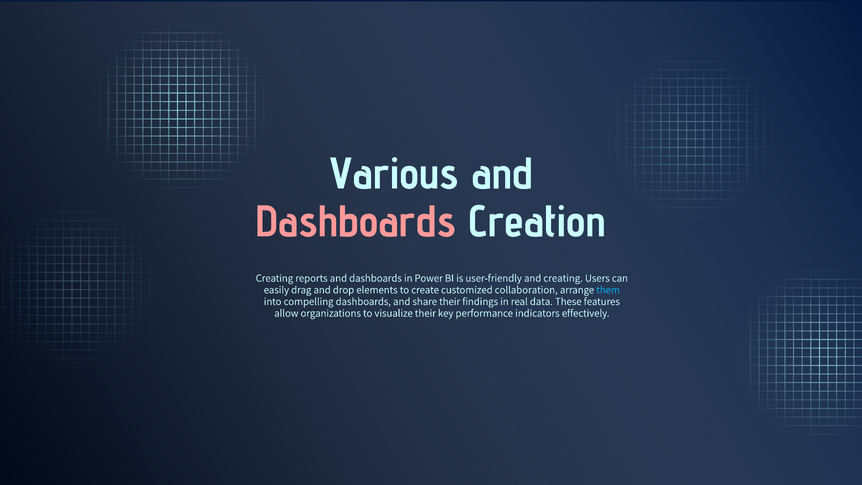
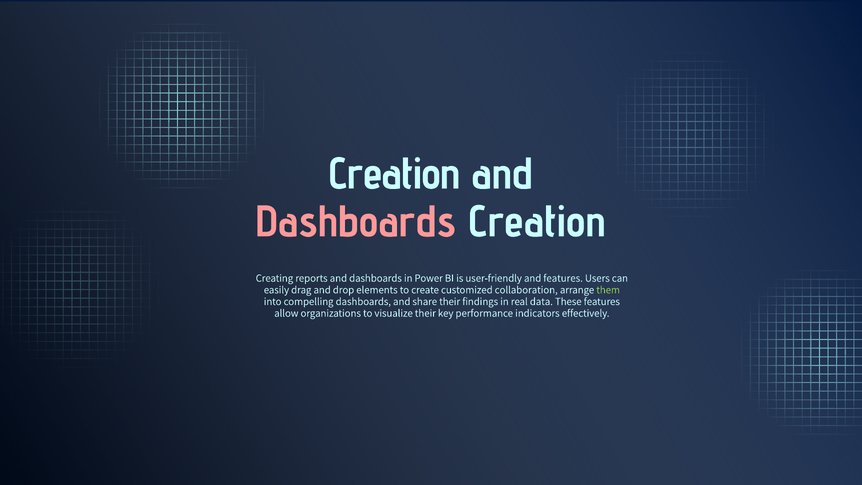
Various at (394, 174): Various -> Creation
and creating: creating -> features
them colour: light blue -> light green
